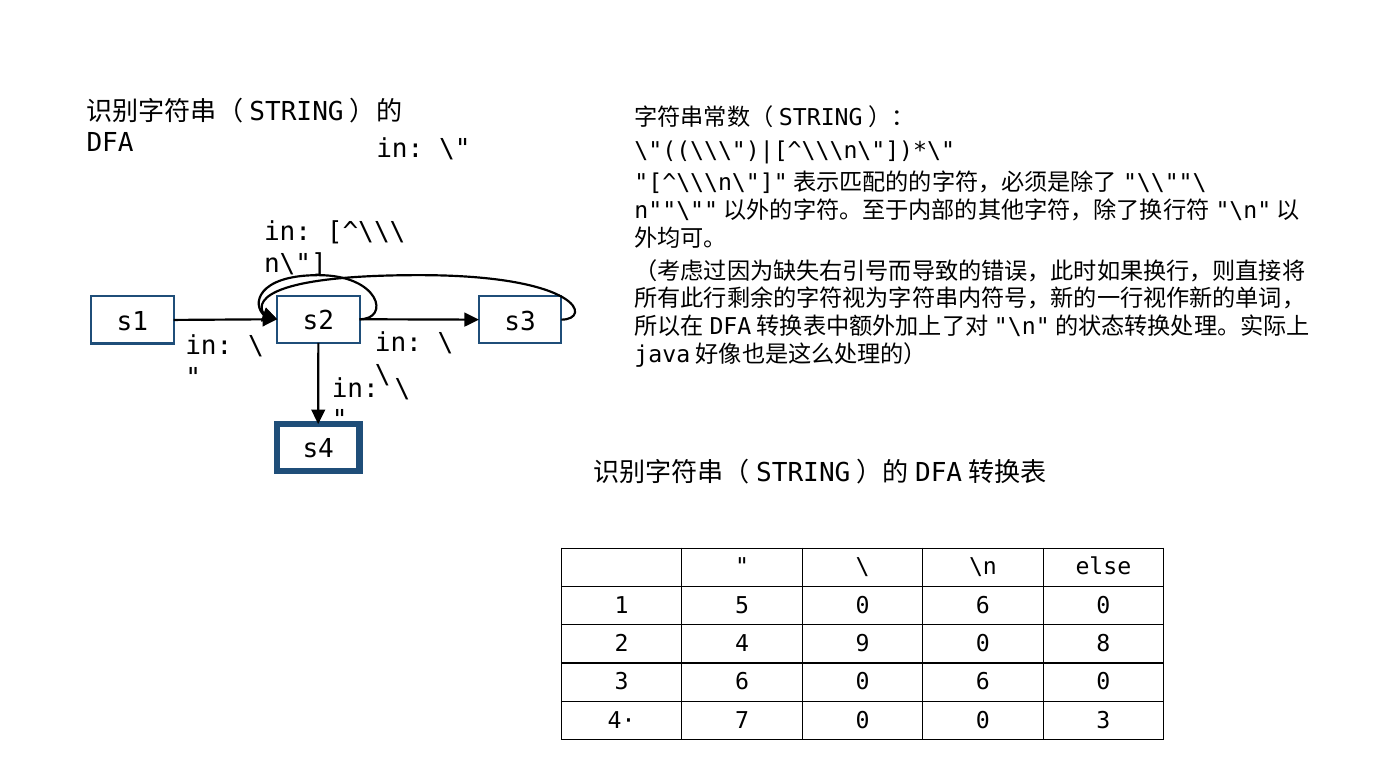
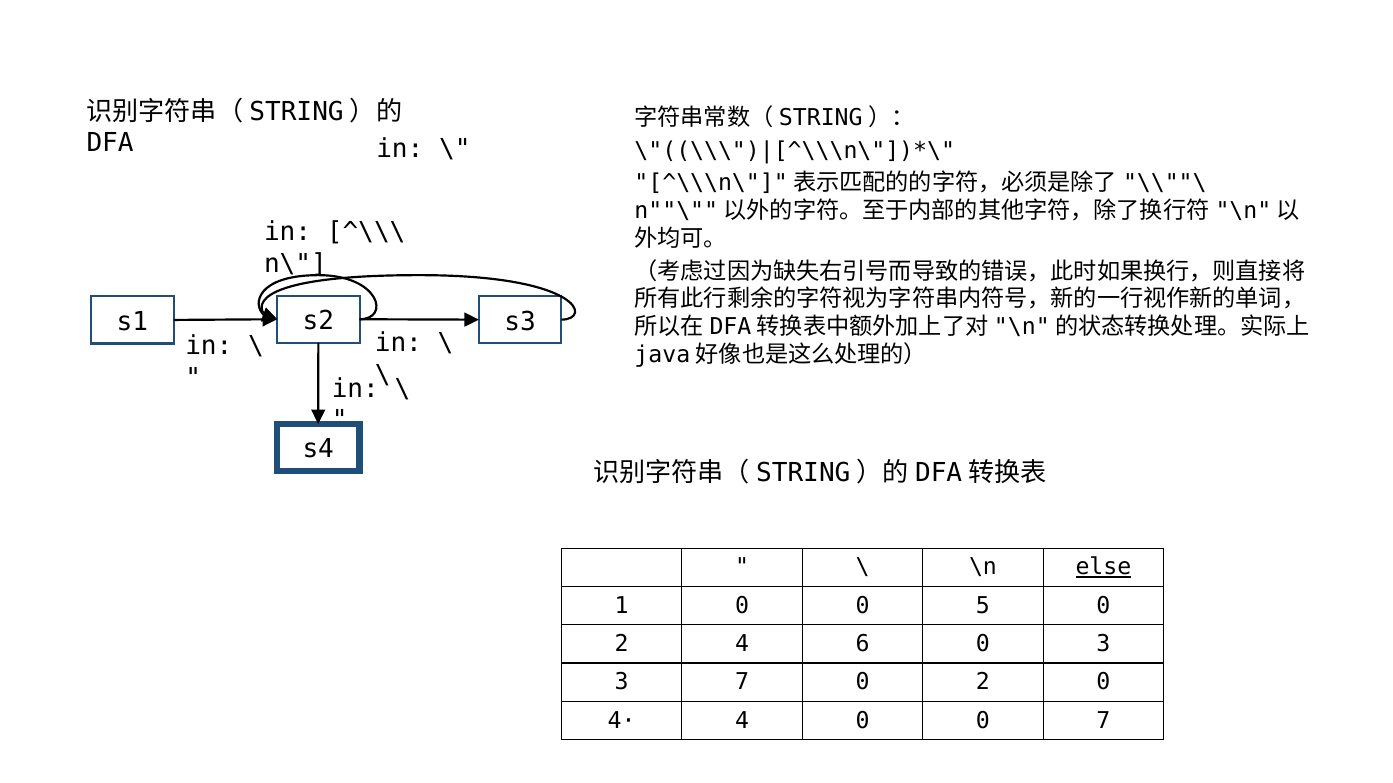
else underline: none -> present
1 5: 5 -> 0
6 at (983, 606): 6 -> 5
9: 9 -> 6
0 8: 8 -> 3
3 6: 6 -> 7
6 at (983, 683): 6 -> 2
4· 7: 7 -> 4
0 3: 3 -> 7
